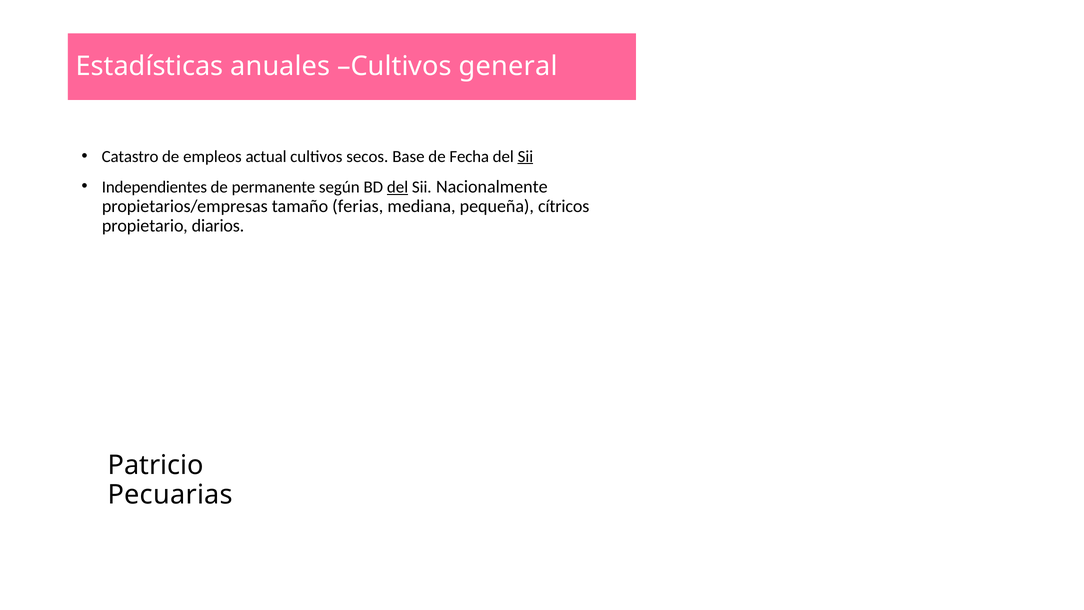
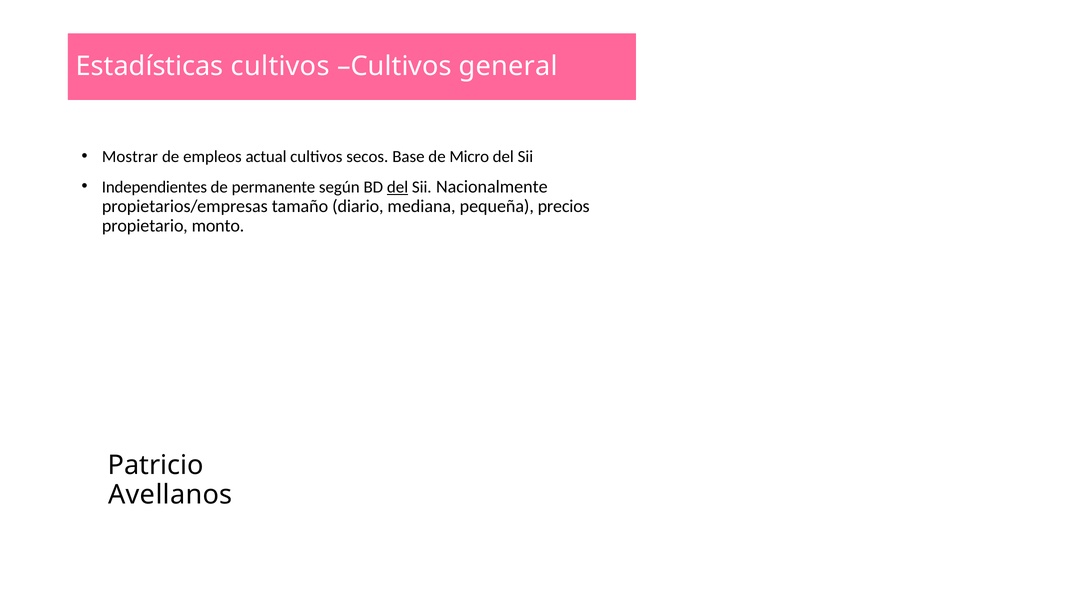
Estadísticas anuales: anuales -> cultivos
Catastro: Catastro -> Mostrar
Fecha: Fecha -> Micro
Sii at (525, 156) underline: present -> none
ferias: ferias -> diario
cítricos: cítricos -> precios
diarios: diarios -> monto
Pecuarias: Pecuarias -> Avellanos
